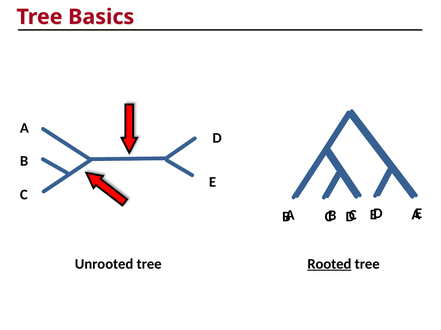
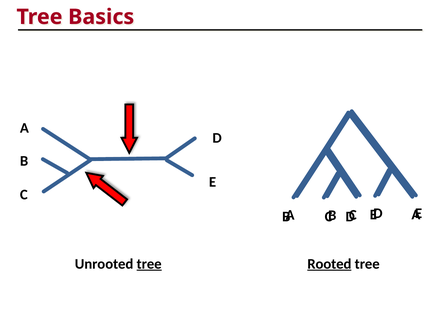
tree at (149, 265) underline: none -> present
